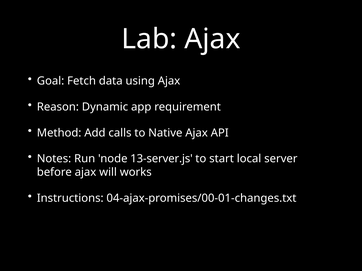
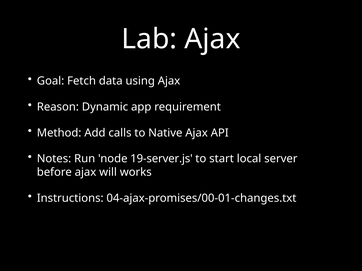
13-server.js: 13-server.js -> 19-server.js
